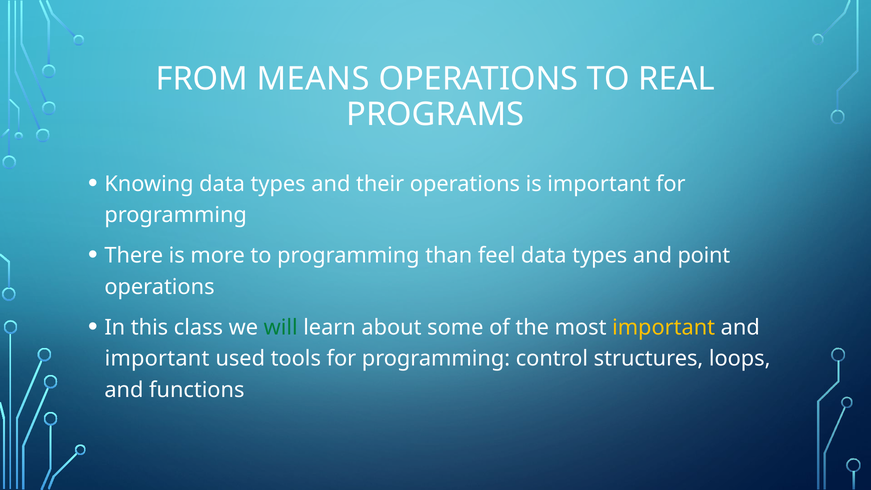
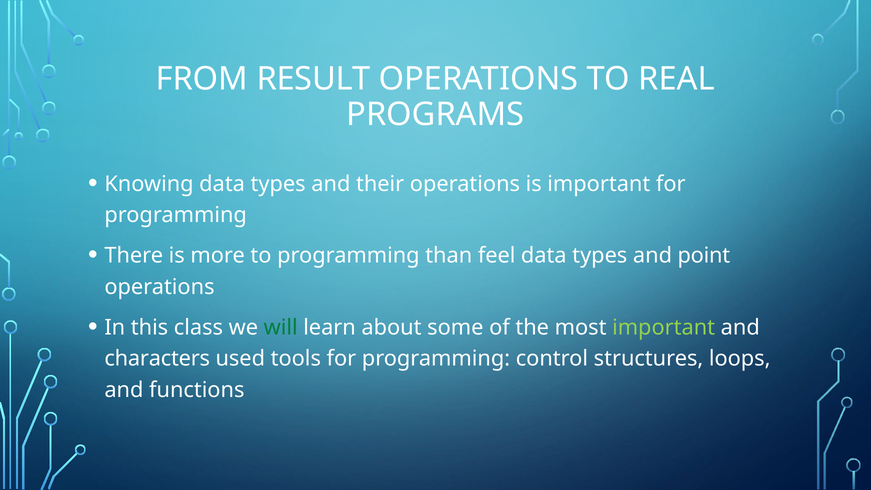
MEANS: MEANS -> RESULT
important at (664, 327) colour: yellow -> light green
important at (157, 359): important -> characters
